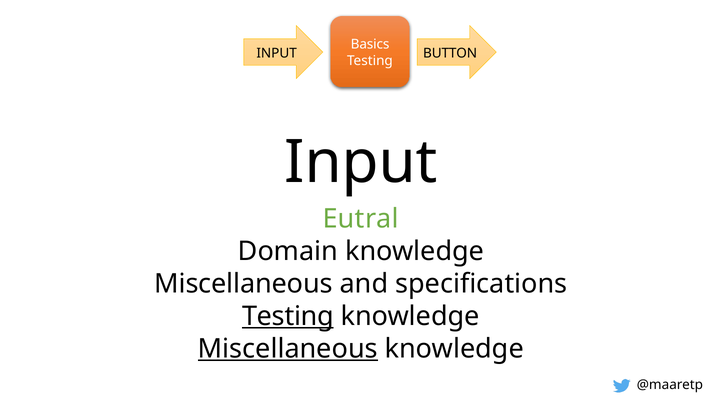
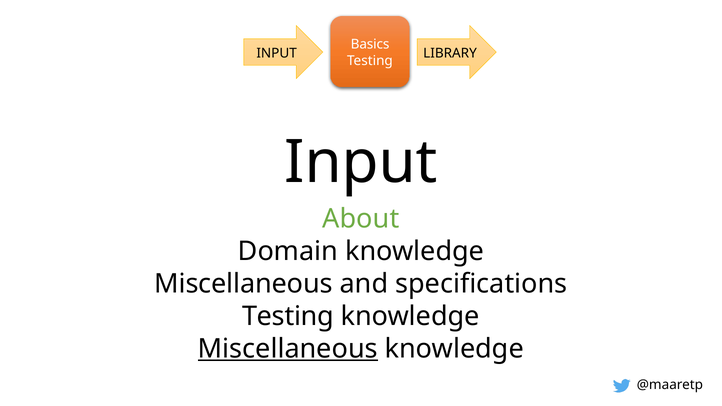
BUTTON: BUTTON -> LIBRARY
Eutral: Eutral -> About
Testing at (288, 316) underline: present -> none
